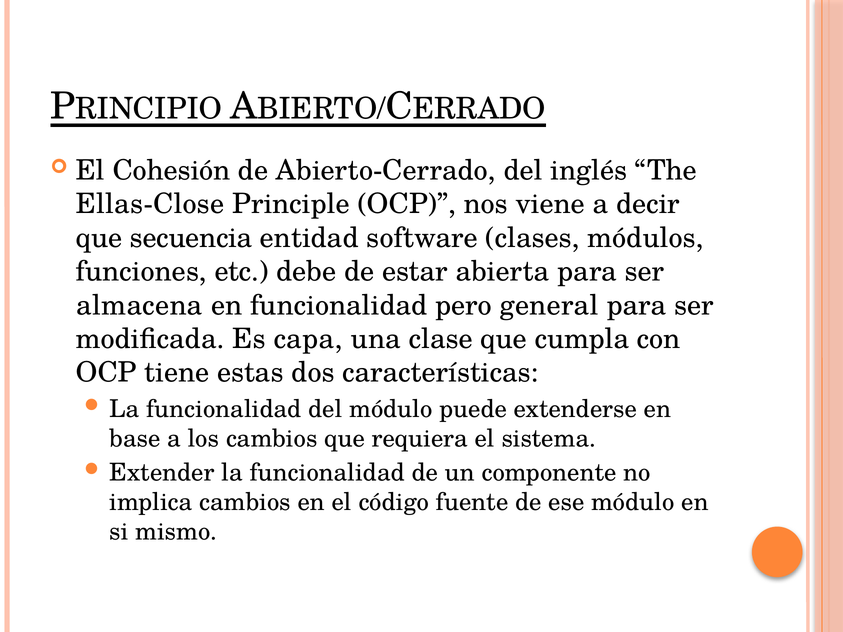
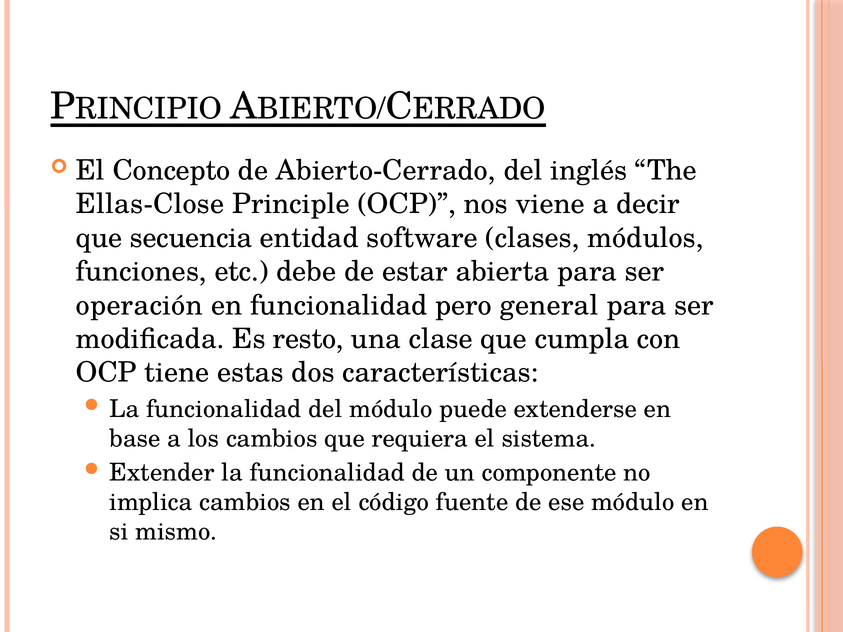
Cohesión: Cohesión -> Concepto
almacena: almacena -> operación
capa: capa -> resto
